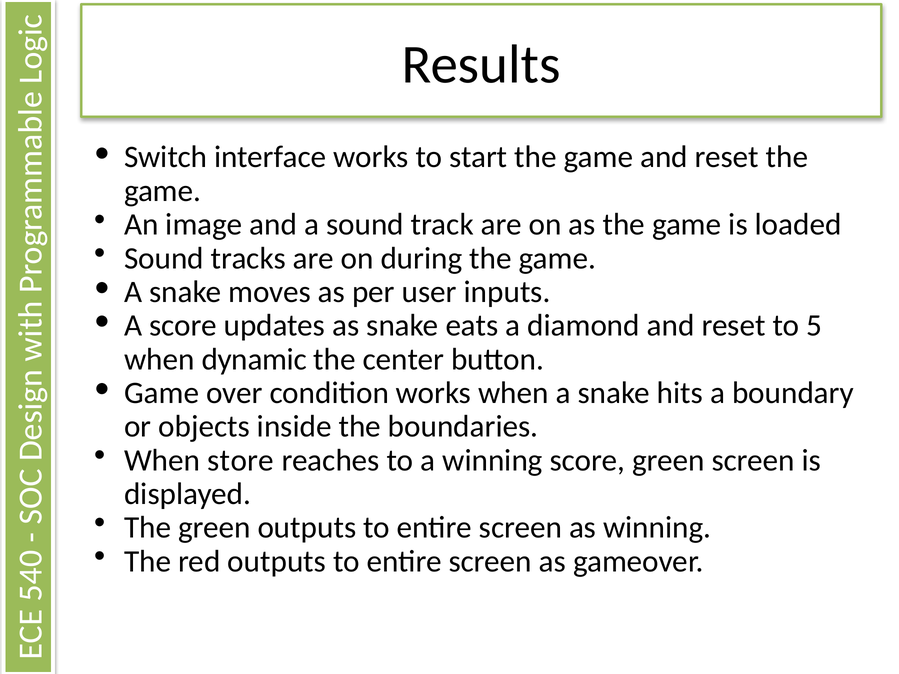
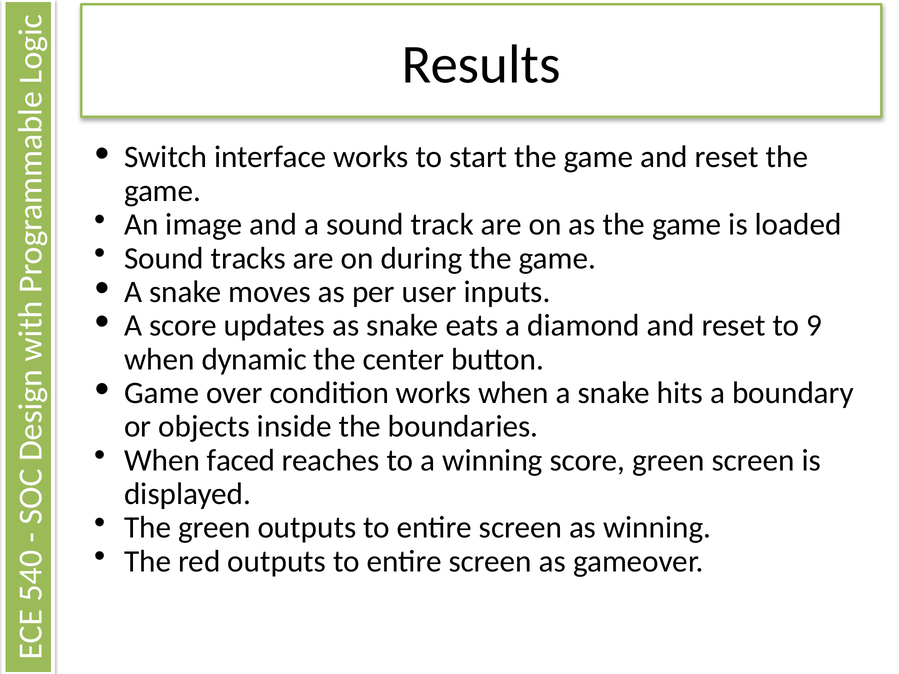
to 5: 5 -> 9
store: store -> faced
